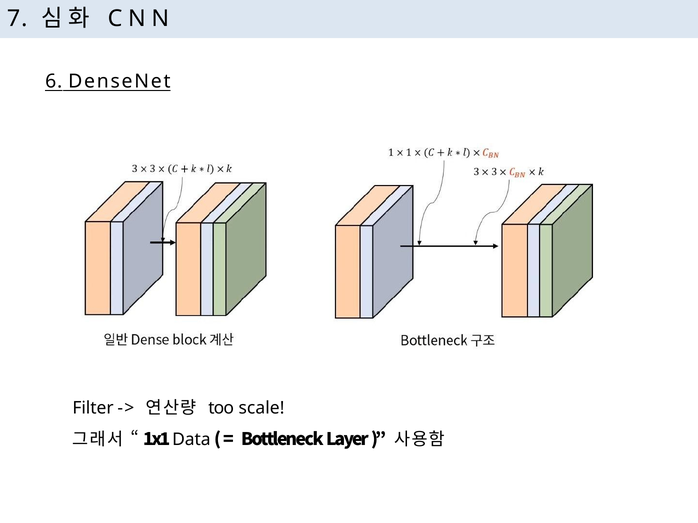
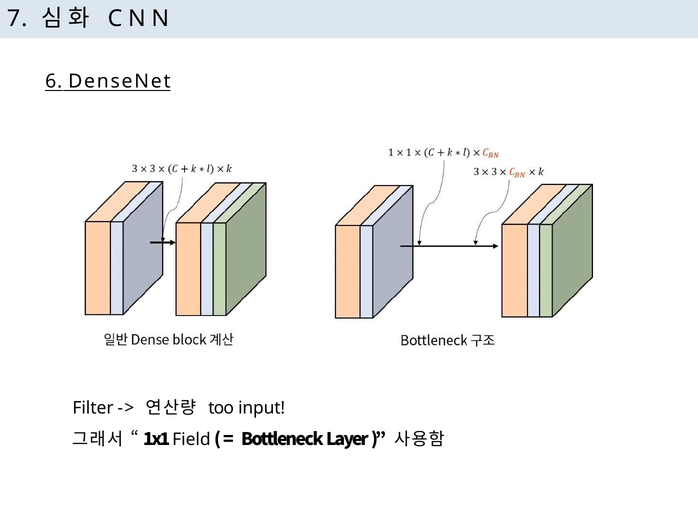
scale: scale -> input
Data: Data -> Field
